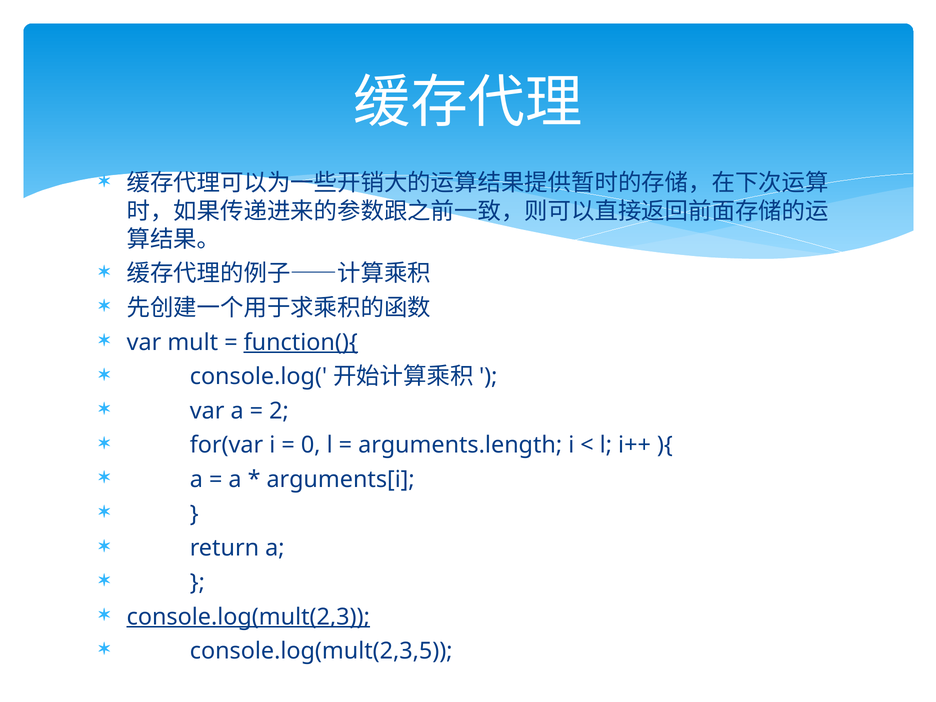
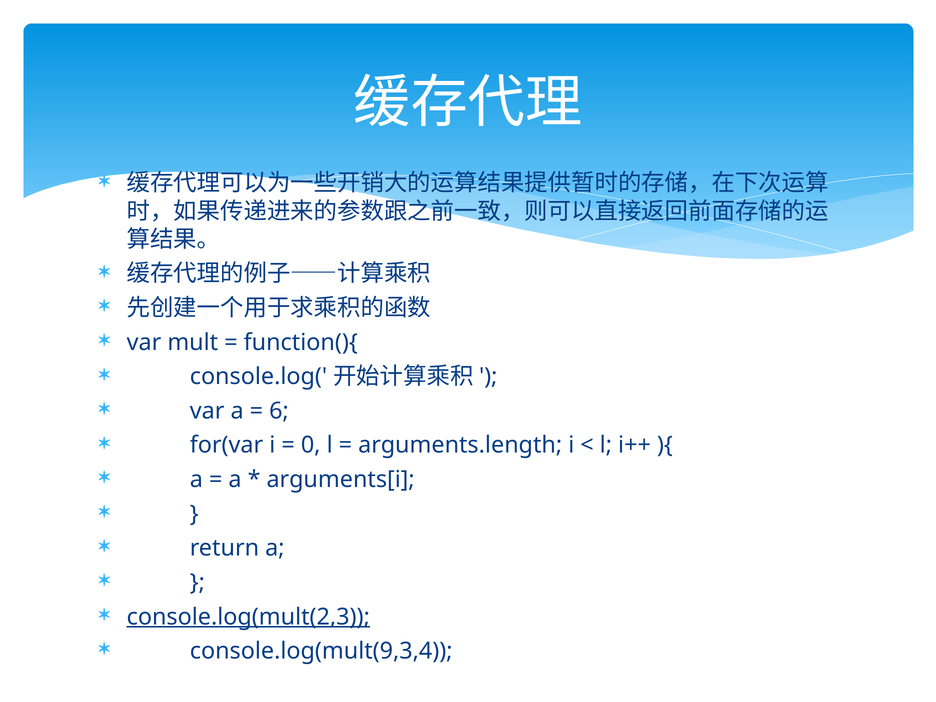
function(){ underline: present -> none
2: 2 -> 6
console.log(mult(2,3,5: console.log(mult(2,3,5 -> console.log(mult(9,3,4
